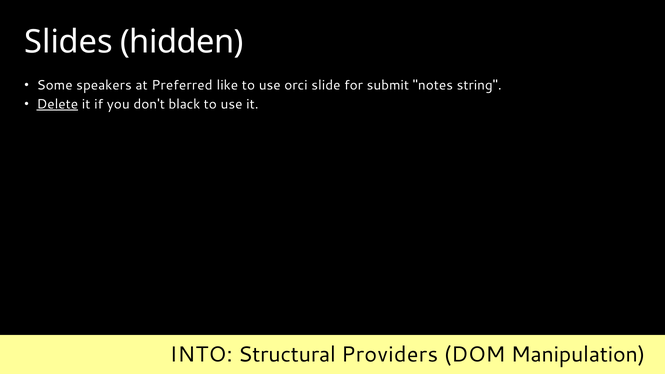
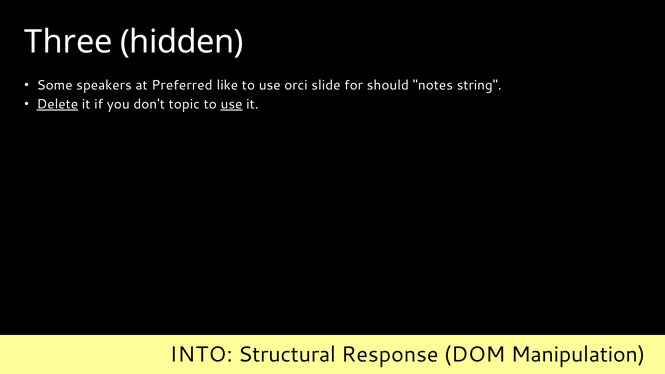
Slides: Slides -> Three
submit: submit -> should
black: black -> topic
use at (232, 104) underline: none -> present
Providers: Providers -> Response
